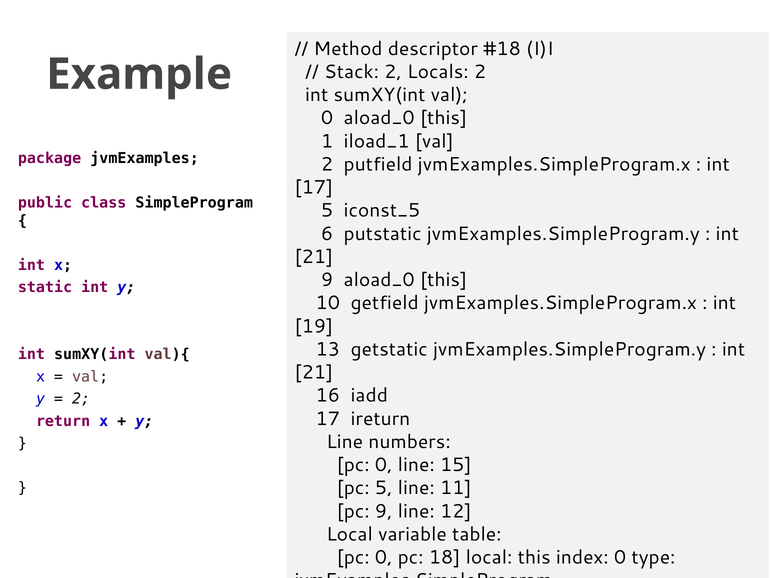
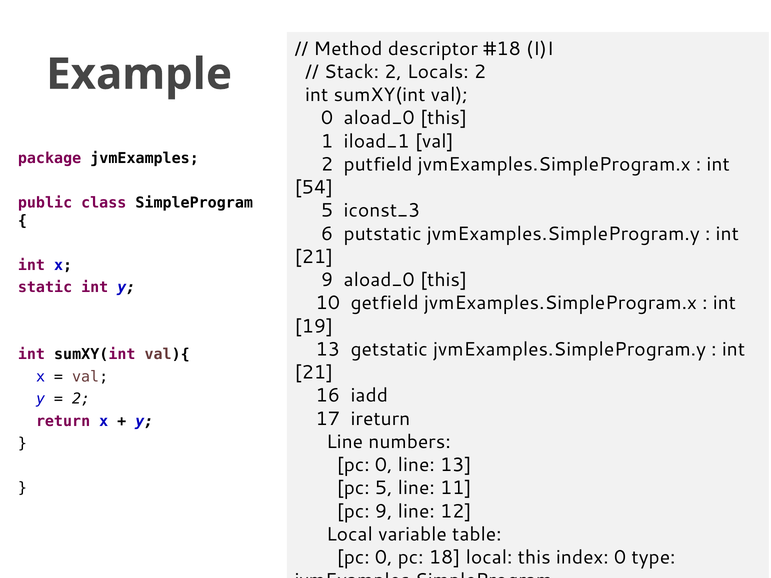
17 at (314, 188): 17 -> 54
iconst_5: iconst_5 -> iconst_3
line 15: 15 -> 13
